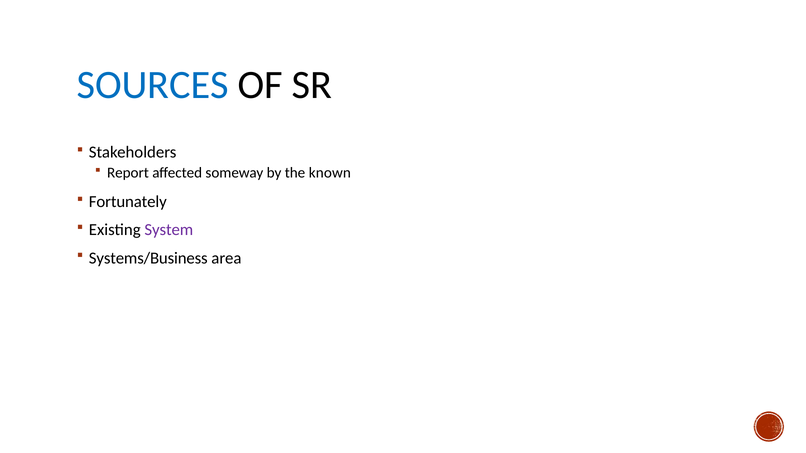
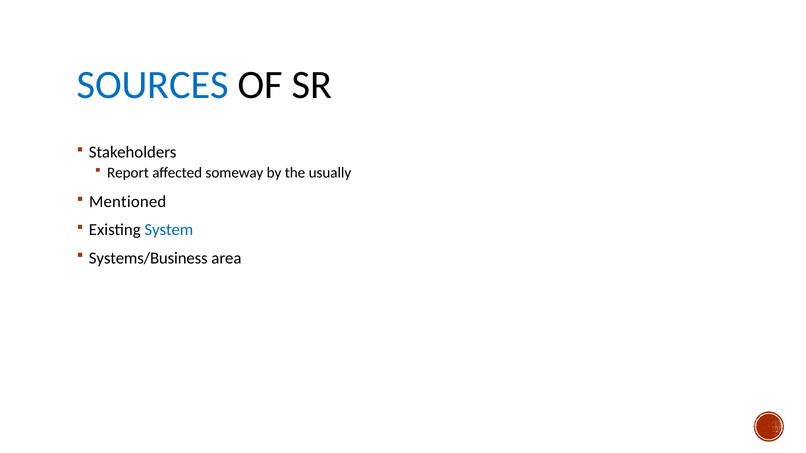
known: known -> usually
Fortunately: Fortunately -> Mentioned
System colour: purple -> blue
